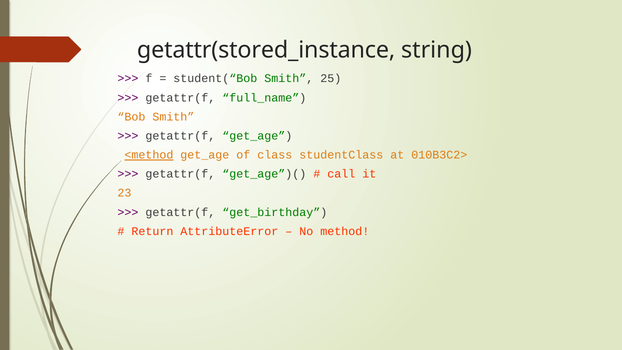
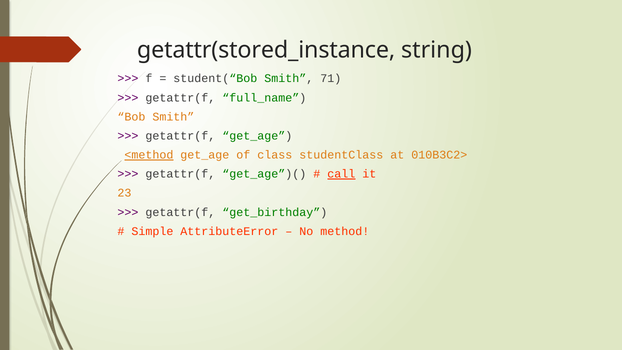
25: 25 -> 71
call underline: none -> present
Return: Return -> Simple
